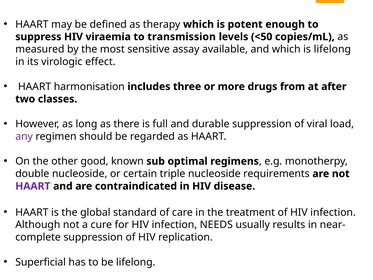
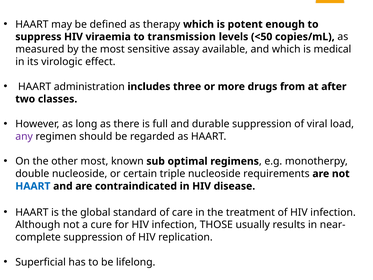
is lifelong: lifelong -> medical
harmonisation: harmonisation -> administration
other good: good -> most
HAART at (33, 186) colour: purple -> blue
NEEDS: NEEDS -> THOSE
